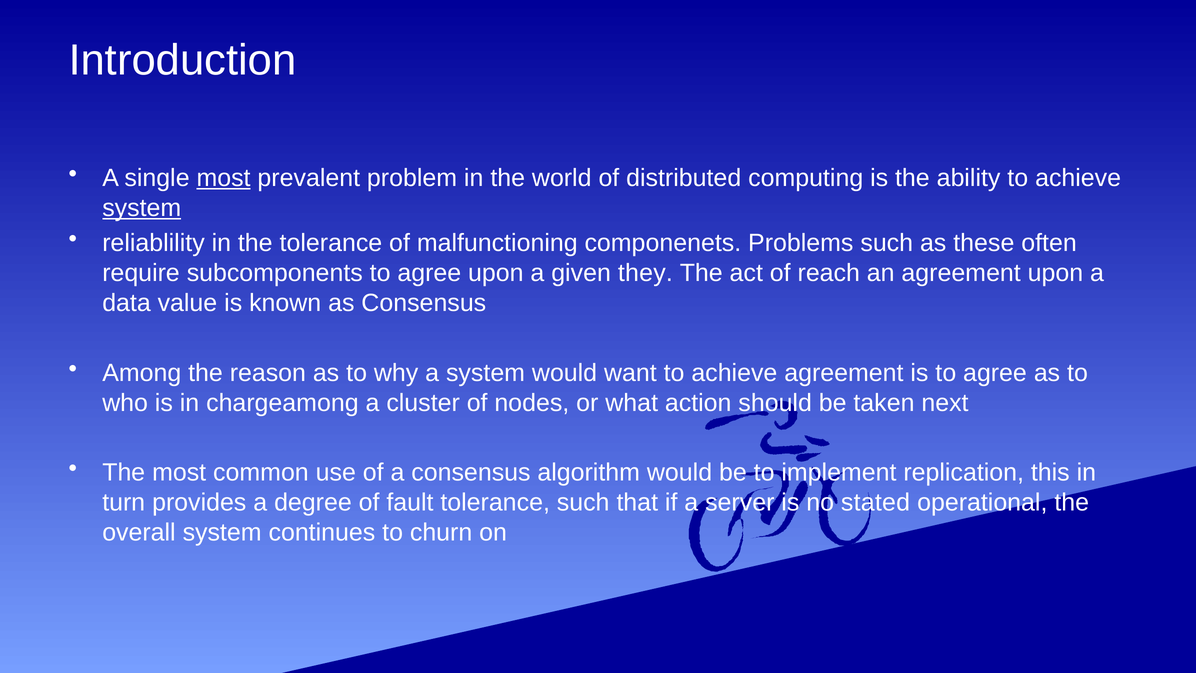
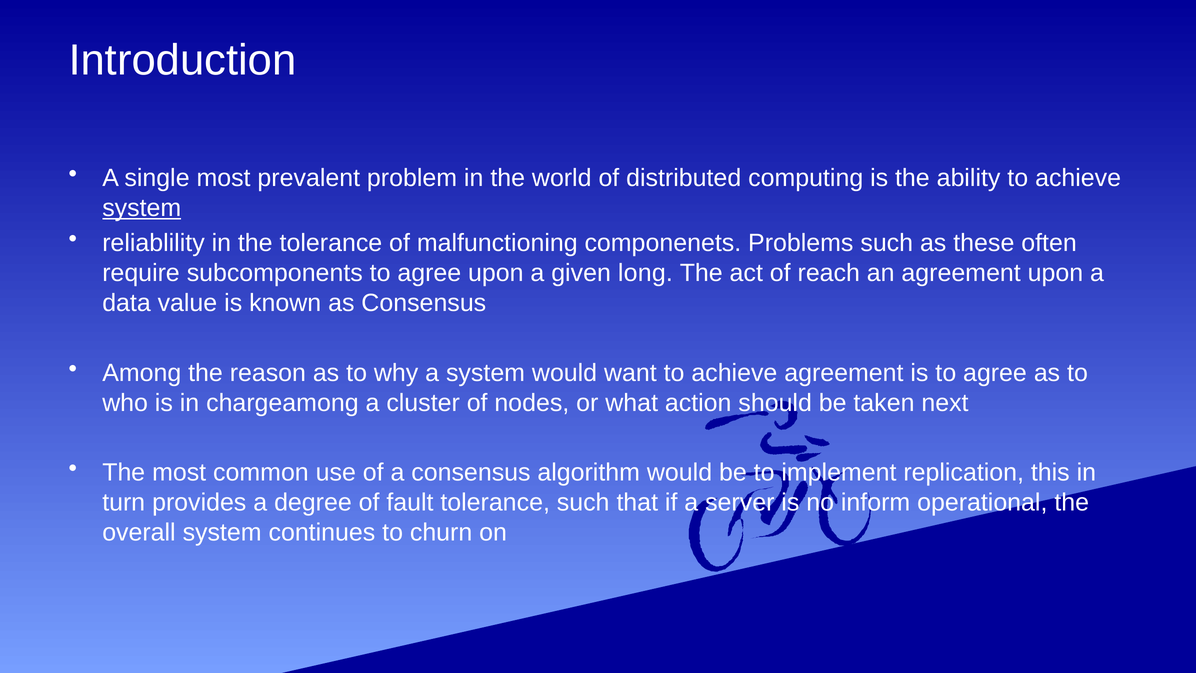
most at (224, 178) underline: present -> none
they: they -> long
stated: stated -> inform
